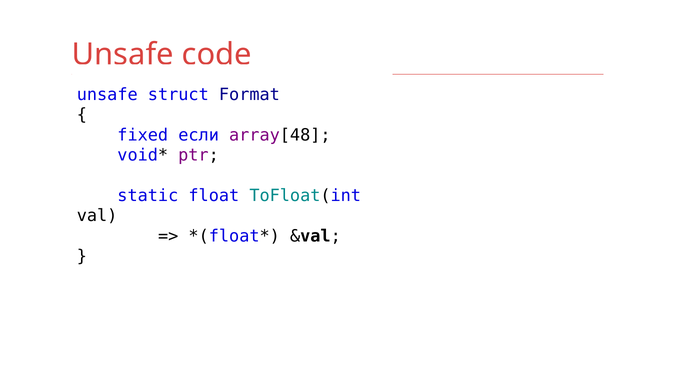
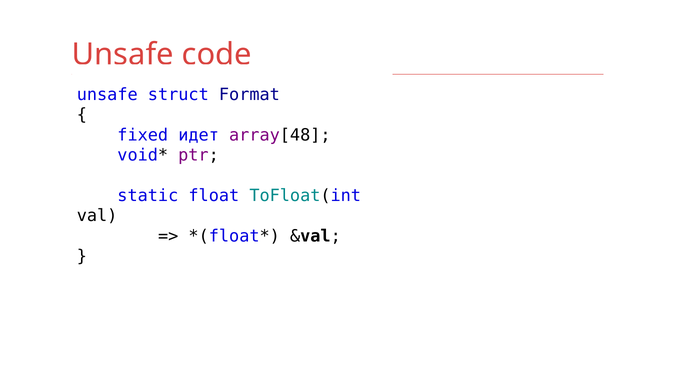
если: если -> идет
